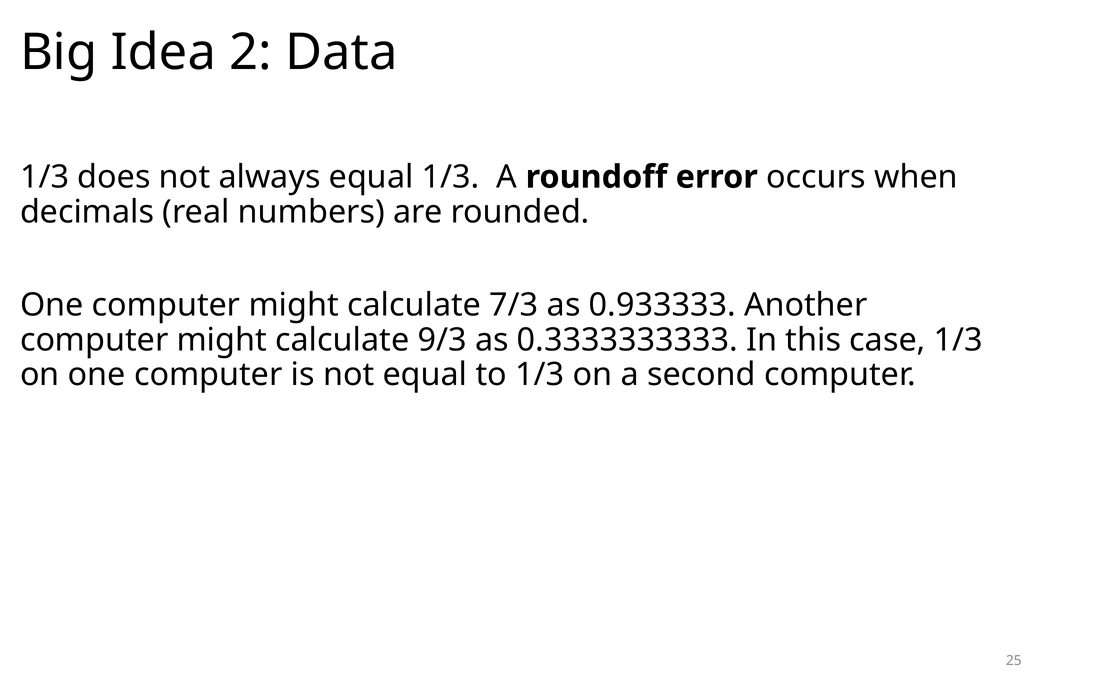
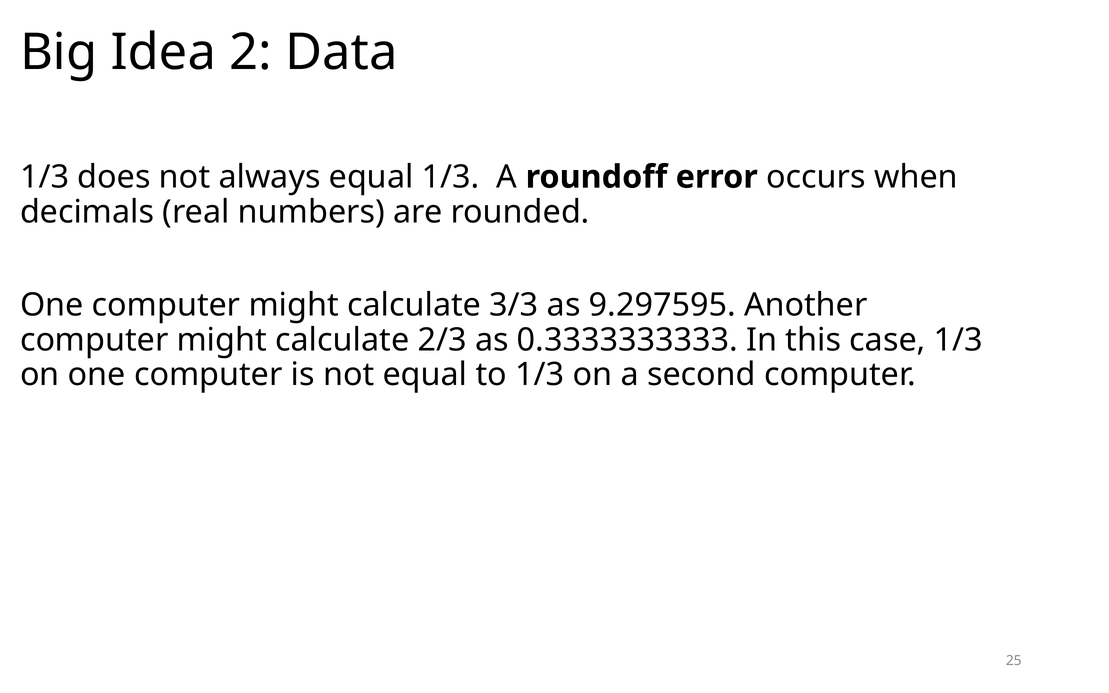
7/3: 7/3 -> 3/3
0.933333: 0.933333 -> 9.297595
9/3: 9/3 -> 2/3
